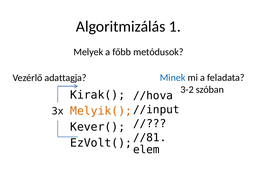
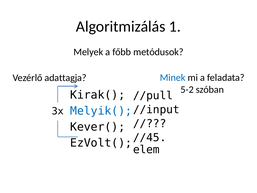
3-2: 3-2 -> 5-2
//hova: //hova -> //pull
Melyik( colour: orange -> blue
//81: //81 -> //45
